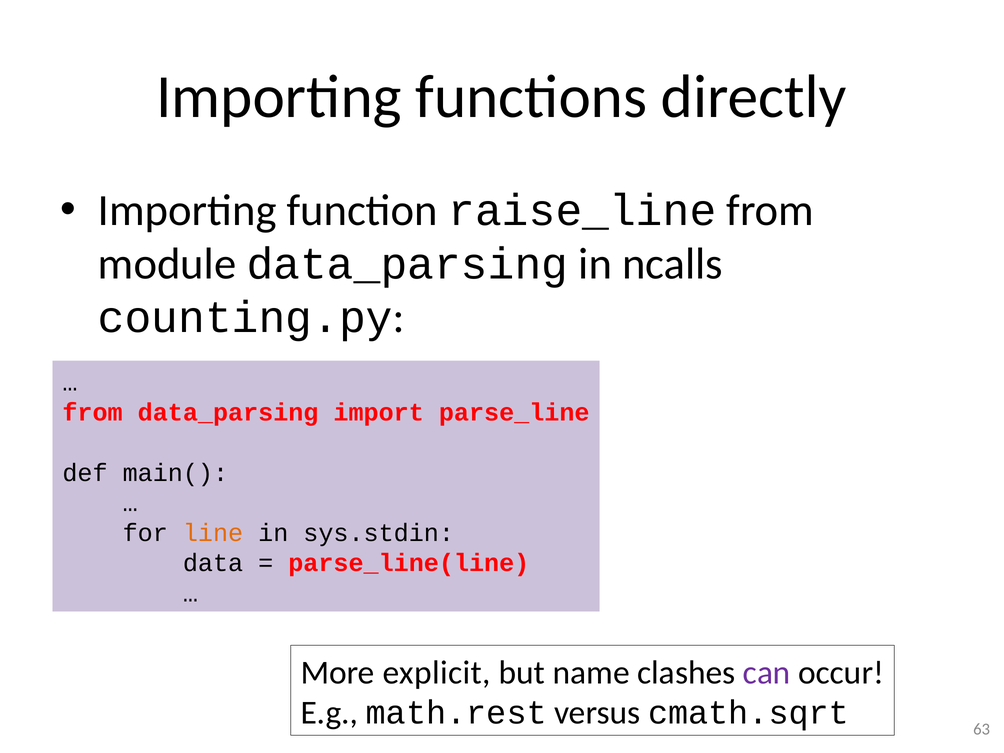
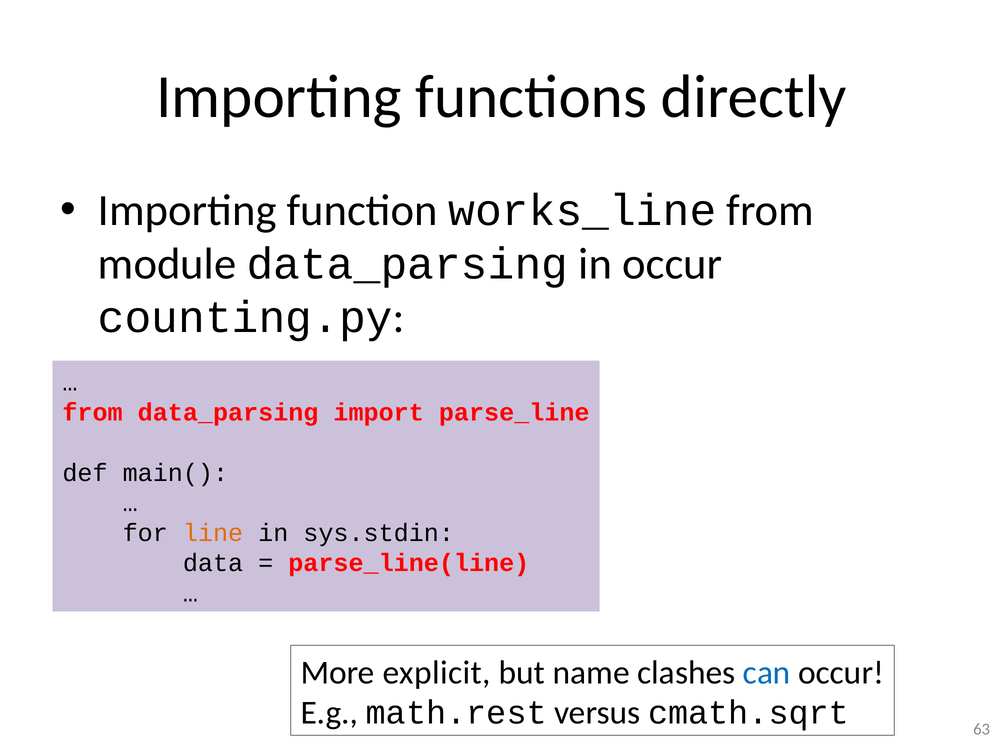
raise_line: raise_line -> works_line
in ncalls: ncalls -> occur
can colour: purple -> blue
